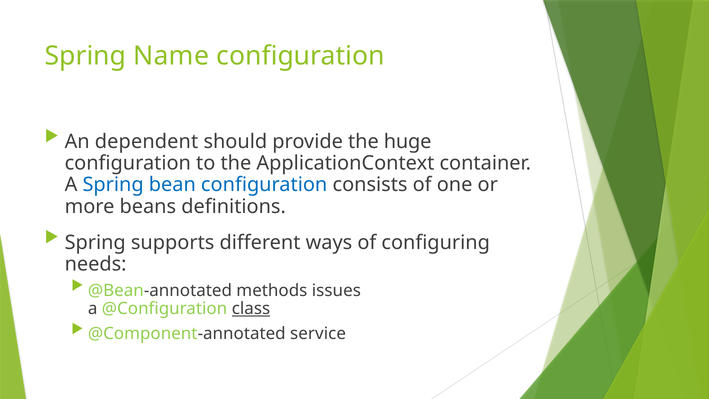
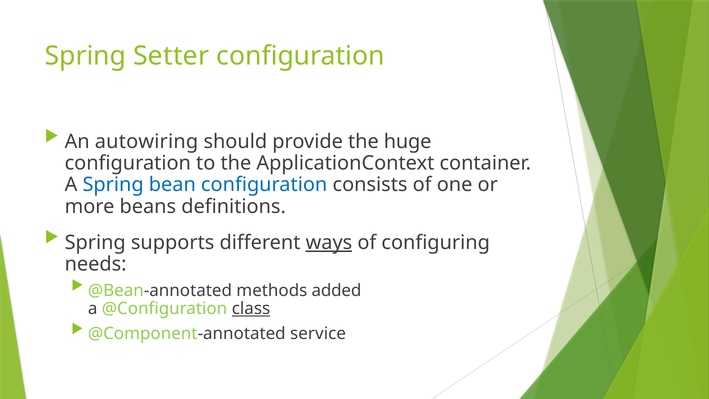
Name: Name -> Setter
dependent: dependent -> autowiring
ways underline: none -> present
issues: issues -> added
